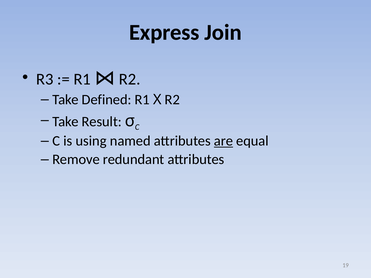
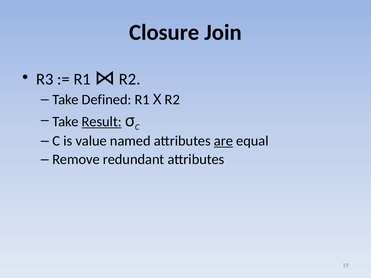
Express: Express -> Closure
Result underline: none -> present
using: using -> value
